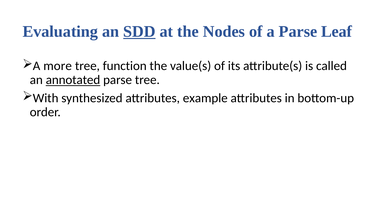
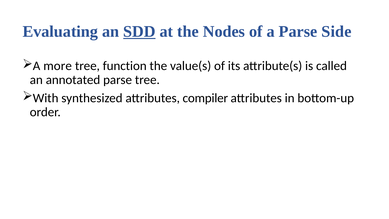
Leaf: Leaf -> Side
annotated underline: present -> none
example: example -> compiler
